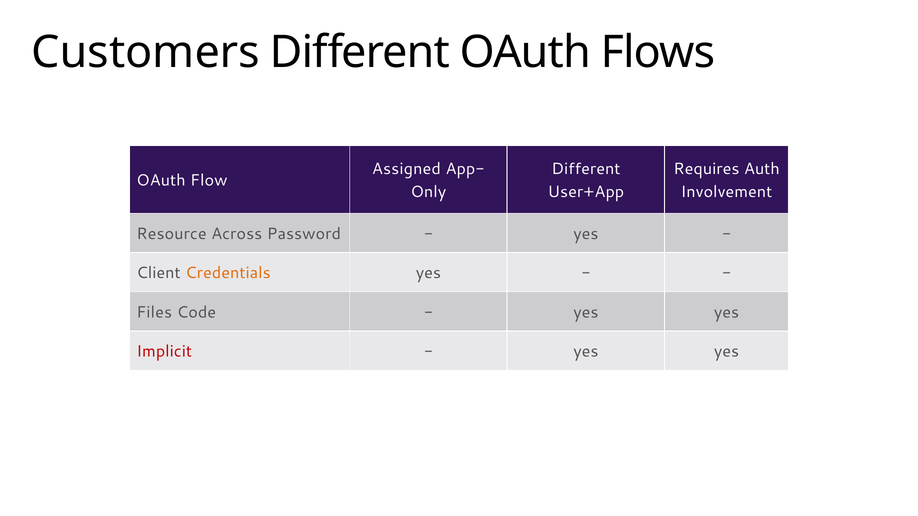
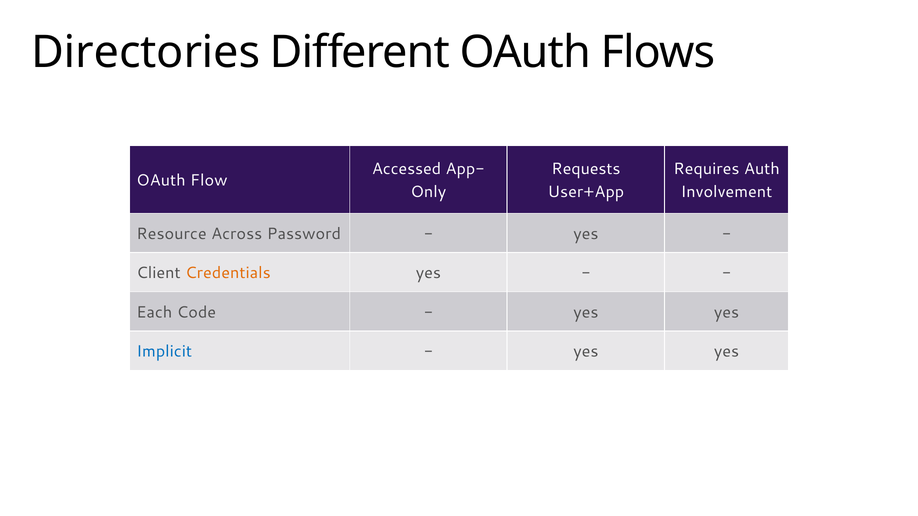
Customers: Customers -> Directories
Assigned: Assigned -> Accessed
Different at (586, 169): Different -> Requests
Files: Files -> Each
Implicit colour: red -> blue
